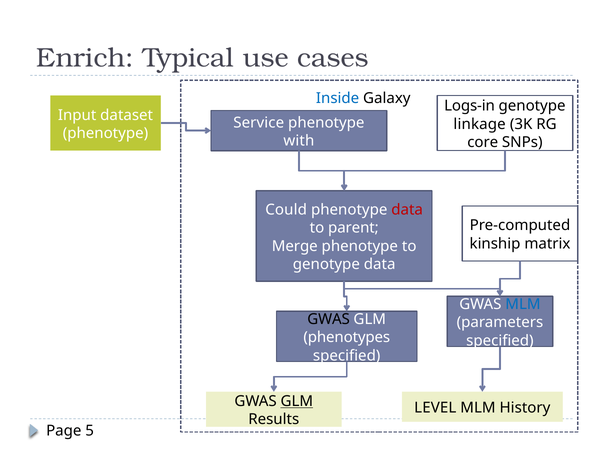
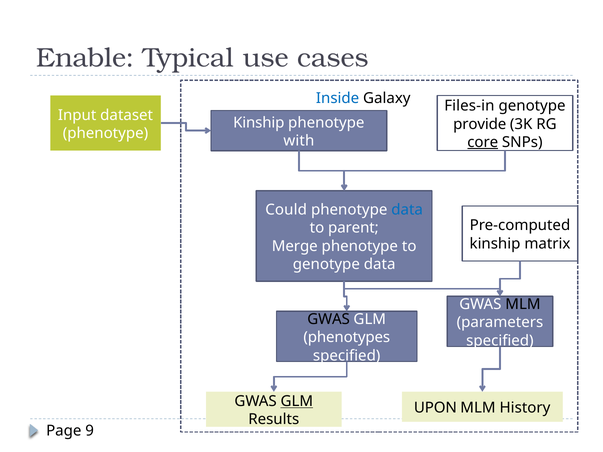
Enrich: Enrich -> Enable
Logs-in: Logs-in -> Files-in
Service at (259, 123): Service -> Kinship
linkage: linkage -> provide
core underline: none -> present
data at (407, 210) colour: red -> blue
MLM at (523, 305) colour: blue -> black
LEVEL: LEVEL -> UPON
5: 5 -> 9
